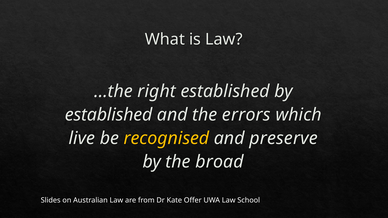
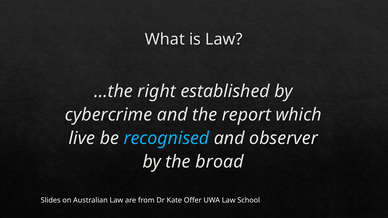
established at (109, 115): established -> cybercrime
errors: errors -> report
recognised colour: yellow -> light blue
preserve: preserve -> observer
